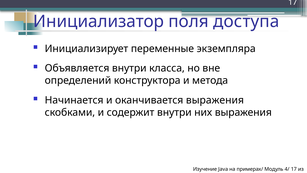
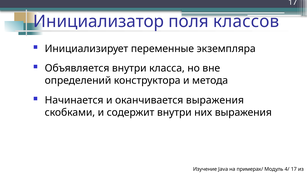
доступа: доступа -> классов
